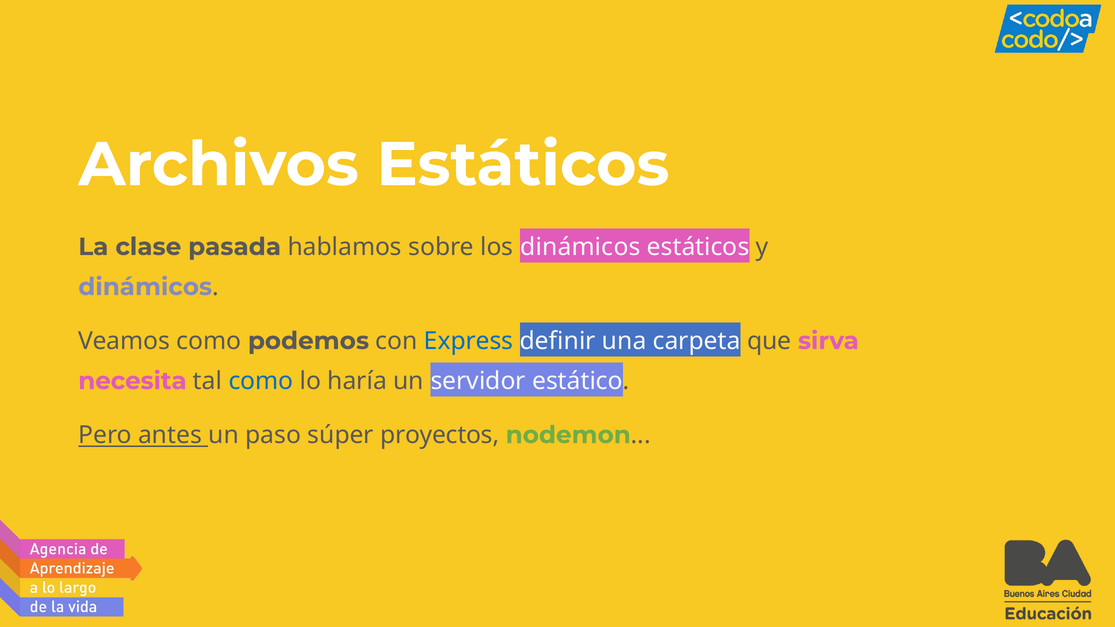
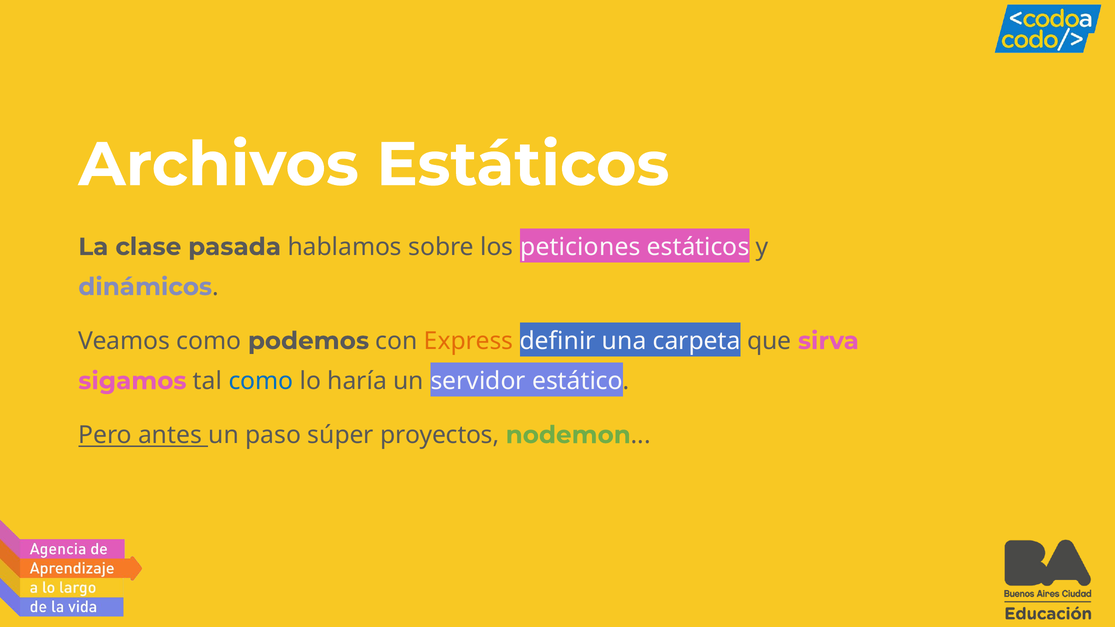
los dinámicos: dinámicos -> peticiones
Express colour: blue -> orange
necesita: necesita -> sigamos
